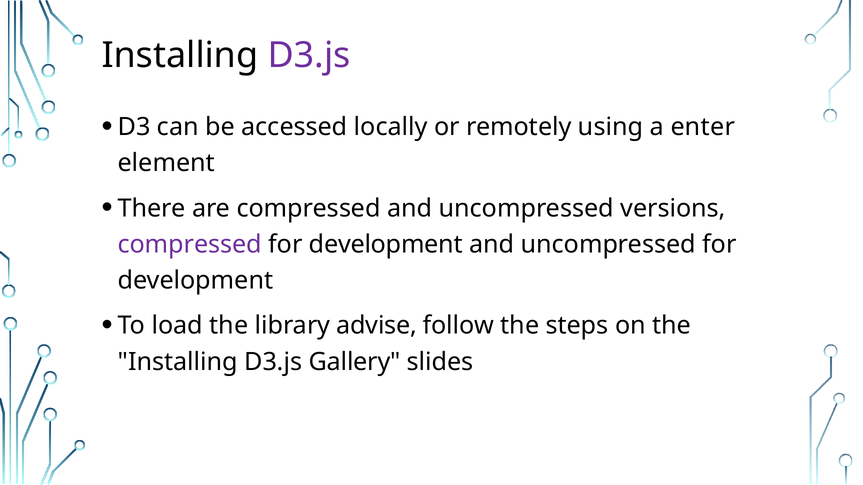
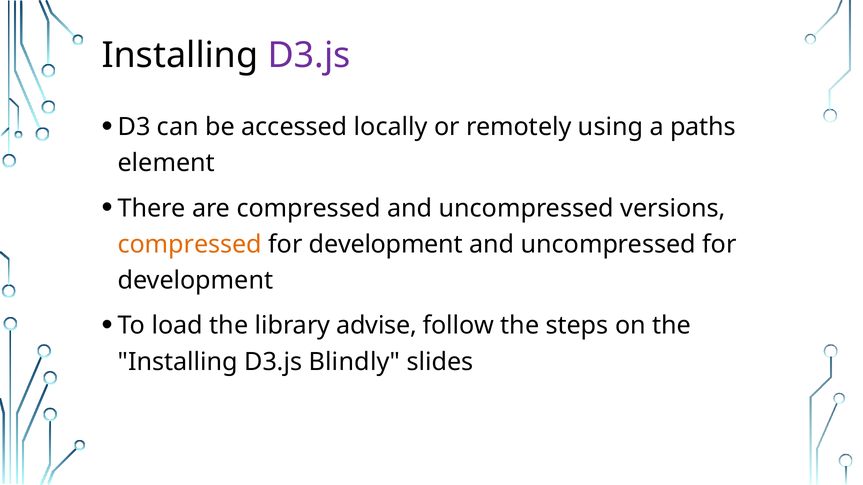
enter: enter -> paths
compressed at (190, 245) colour: purple -> orange
Gallery: Gallery -> Blindly
